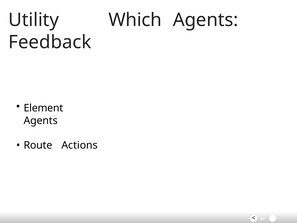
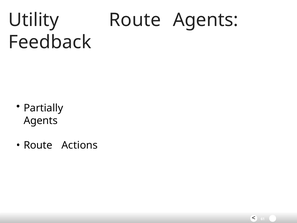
Utility Which: Which -> Route
Element: Element -> Partially
